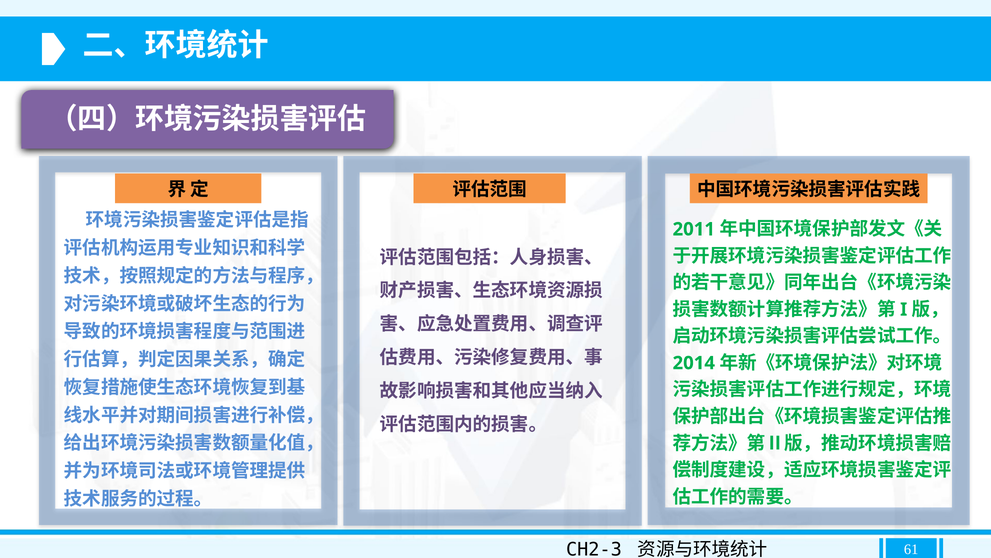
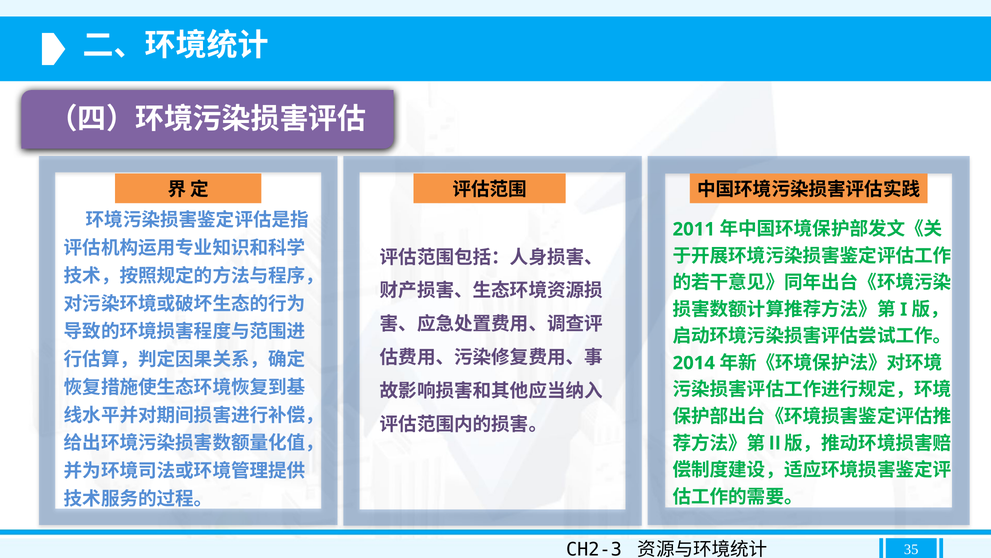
61: 61 -> 35
